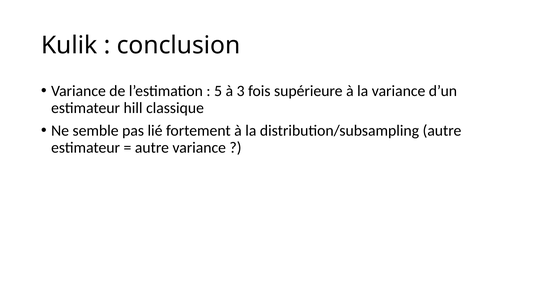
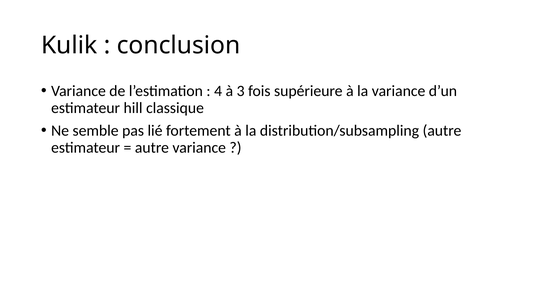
5: 5 -> 4
